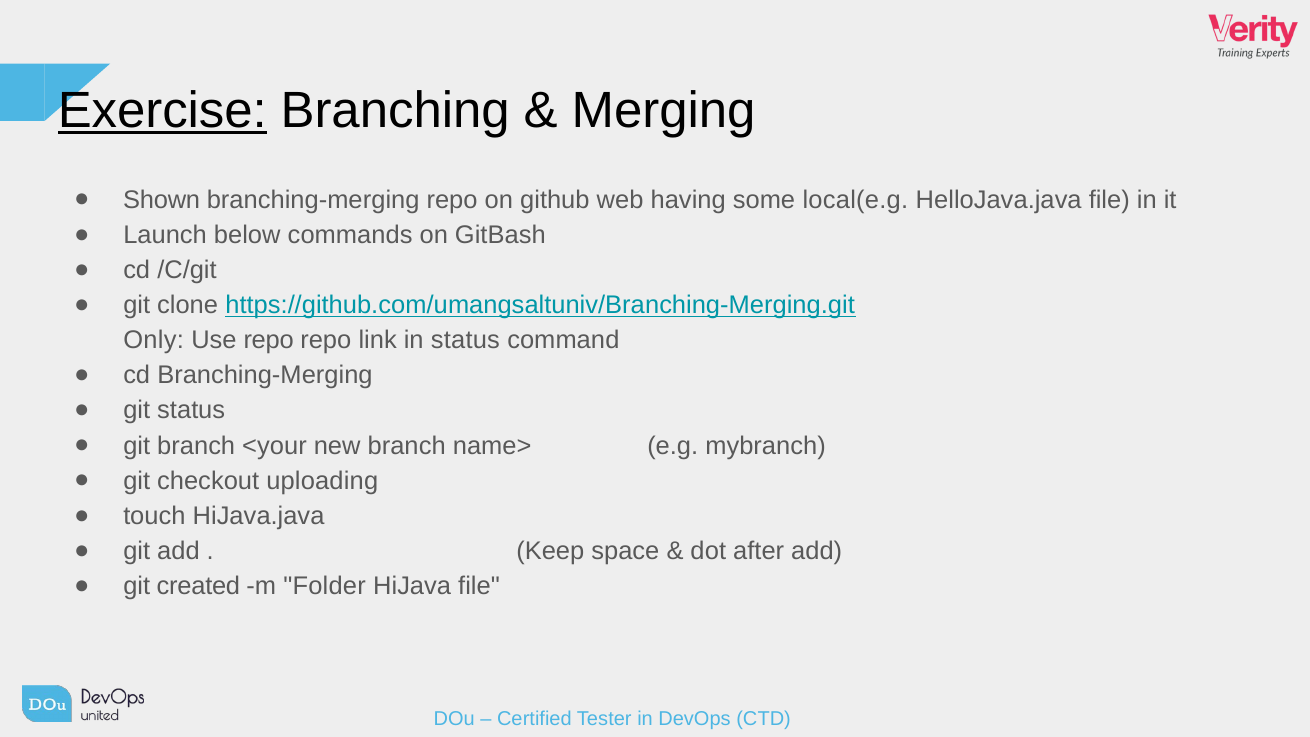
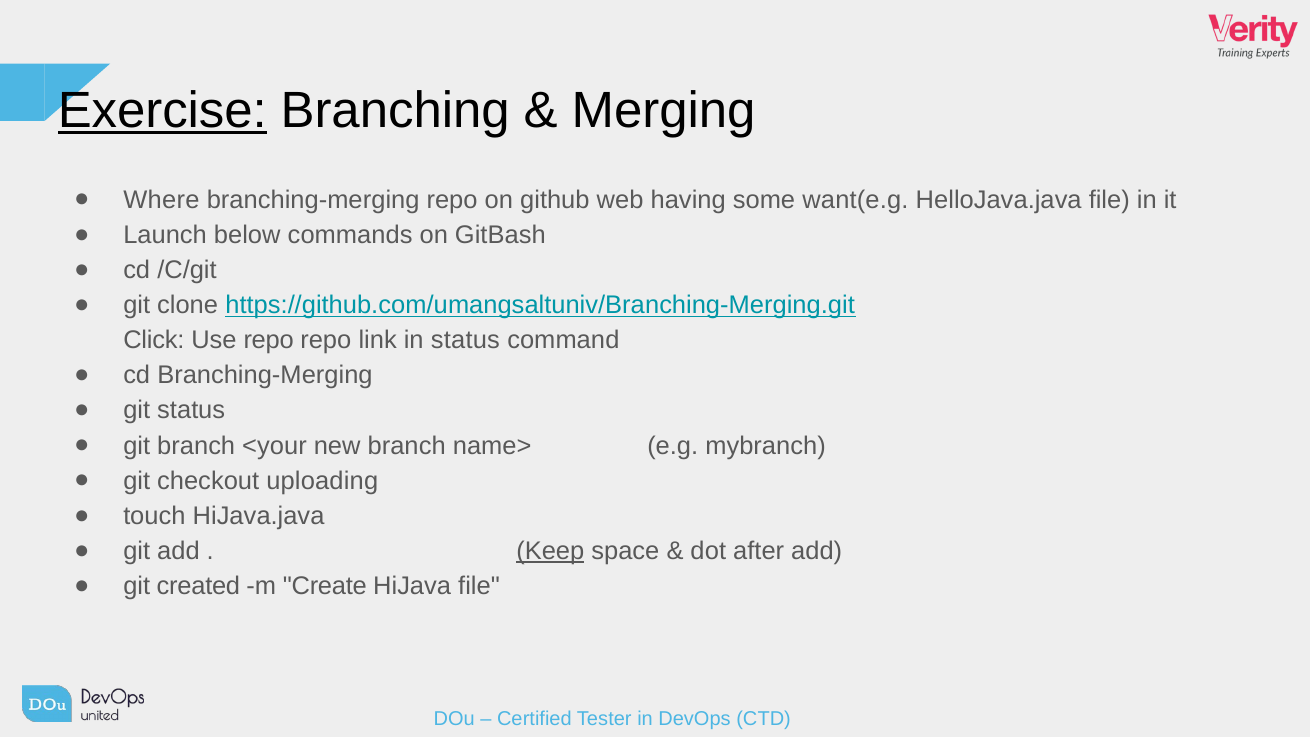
Shown: Shown -> Where
local(e.g: local(e.g -> want(e.g
Only: Only -> Click
Keep underline: none -> present
Folder: Folder -> Create
